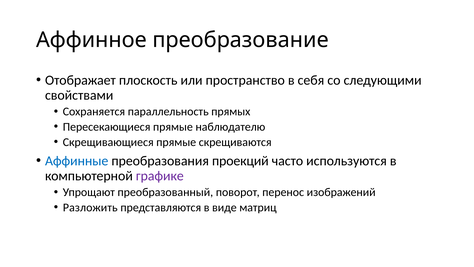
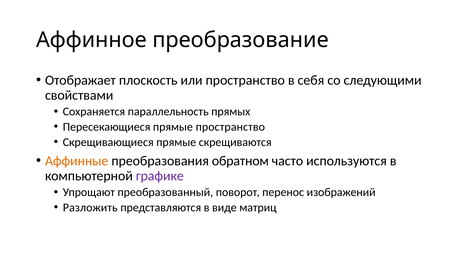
прямые наблюдателю: наблюдателю -> пространство
Аффинные colour: blue -> orange
проекций: проекций -> обратном
